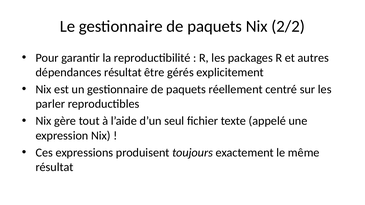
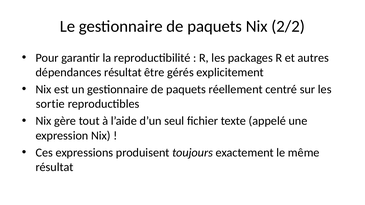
parler: parler -> sortie
